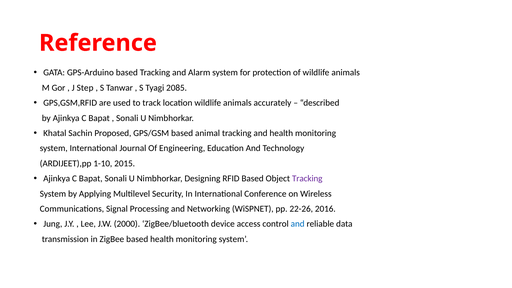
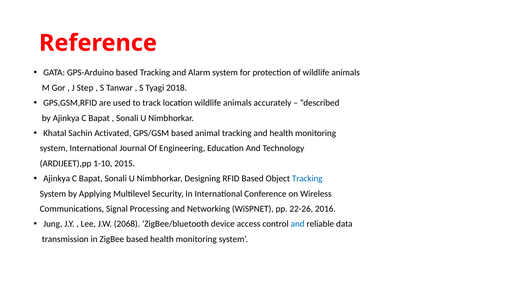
2085: 2085 -> 2018
Proposed: Proposed -> Activated
Tracking at (307, 179) colour: purple -> blue
2000: 2000 -> 2068
